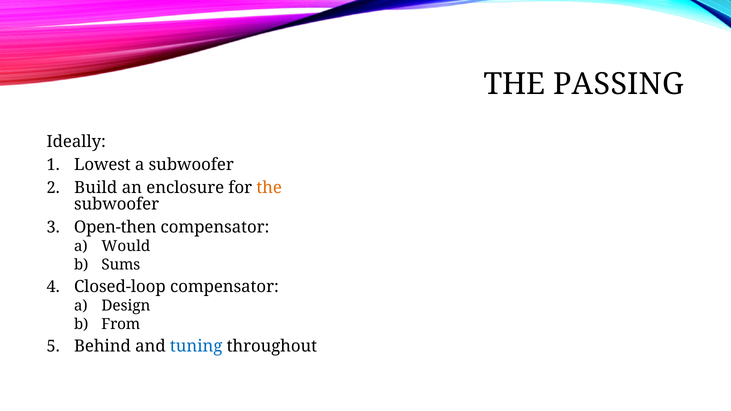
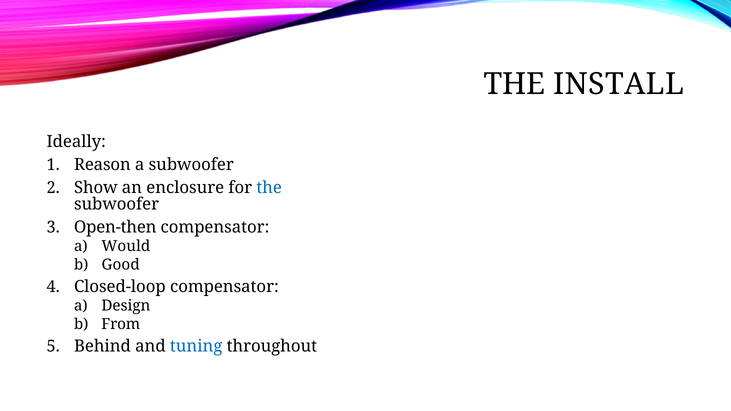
PASSING: PASSING -> INSTALL
Lowest: Lowest -> Reason
Build: Build -> Show
the at (269, 188) colour: orange -> blue
Sums: Sums -> Good
